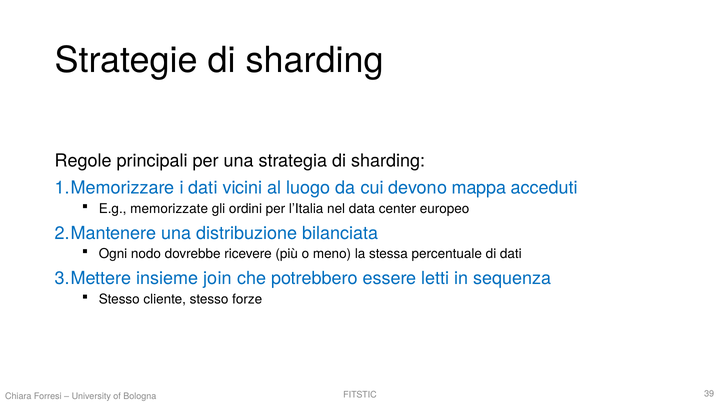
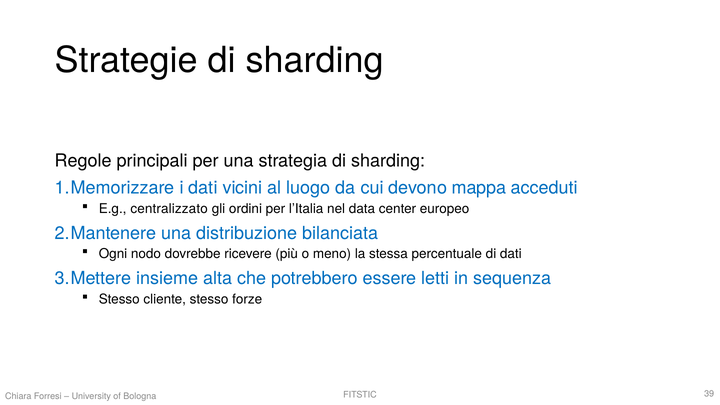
memorizzate: memorizzate -> centralizzato
join: join -> alta
